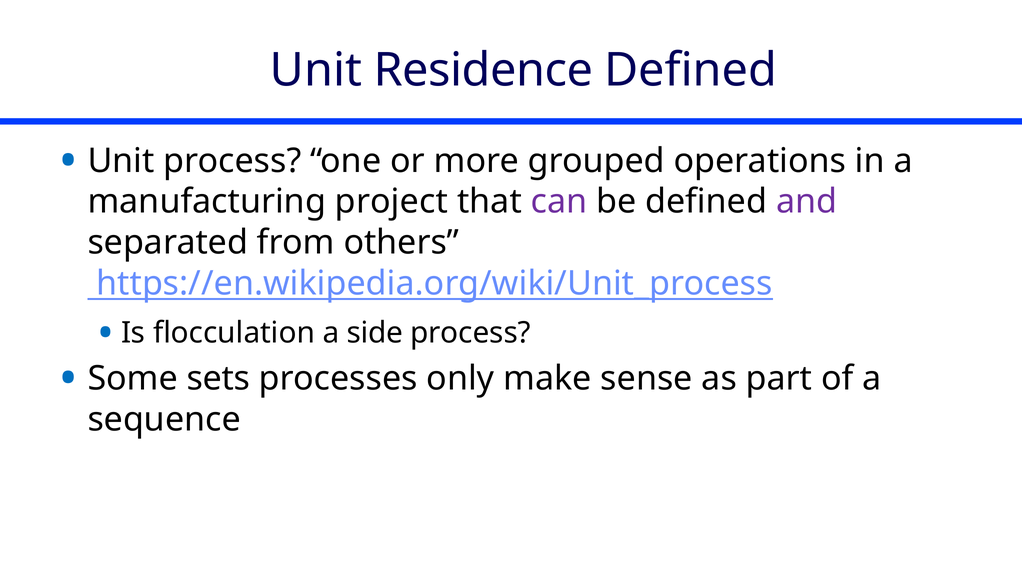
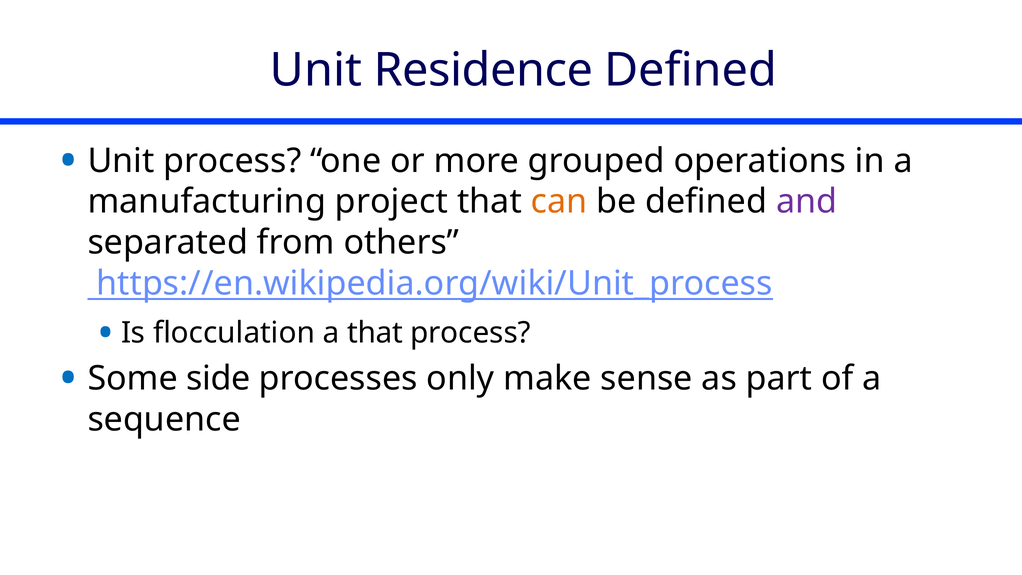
can colour: purple -> orange
a side: side -> that
sets: sets -> side
